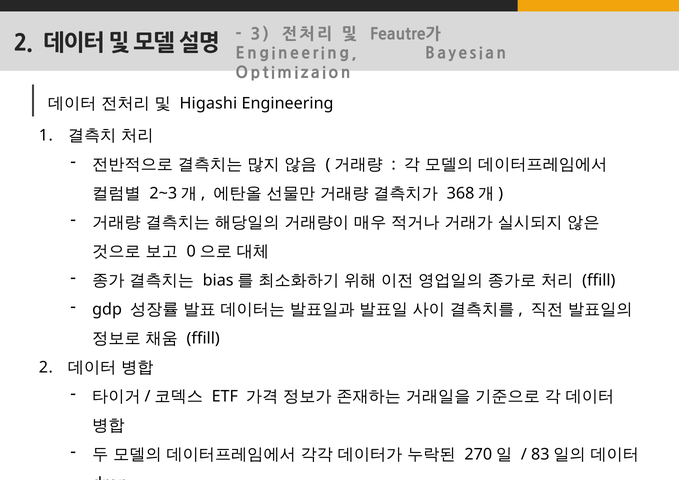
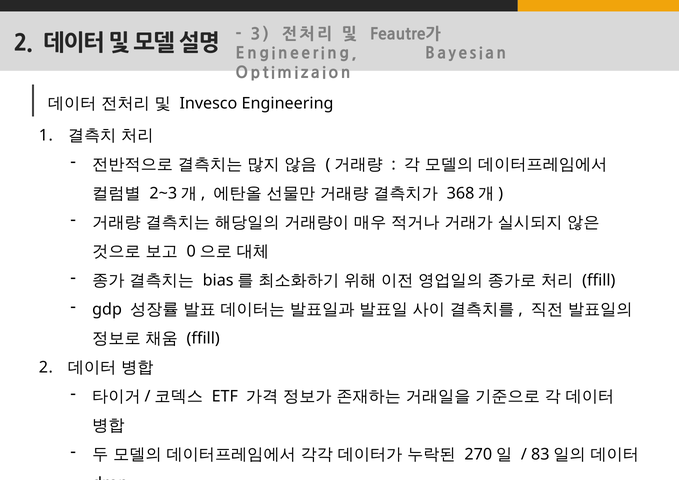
Higashi: Higashi -> Invesco
